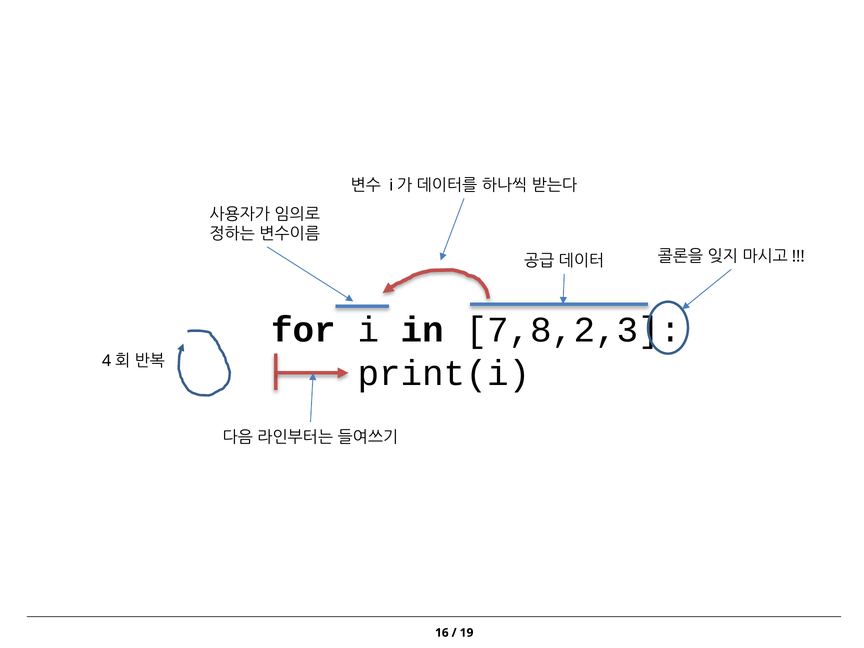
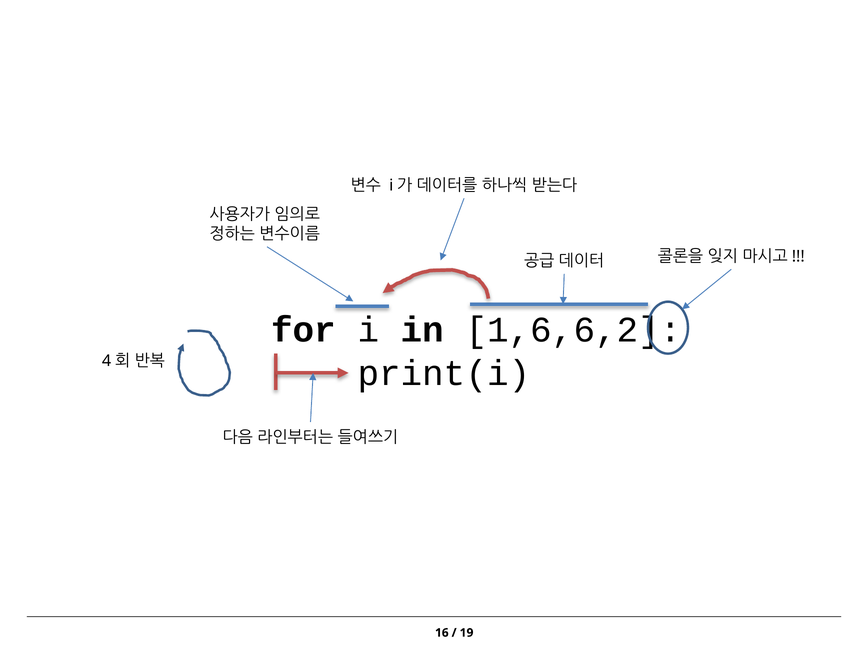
7,8,2,3: 7,8,2,3 -> 1,6,6,2
